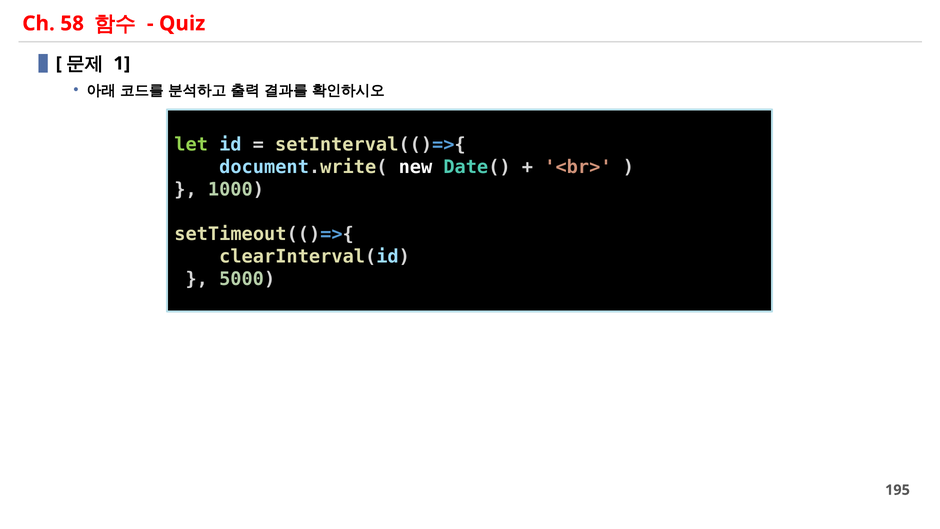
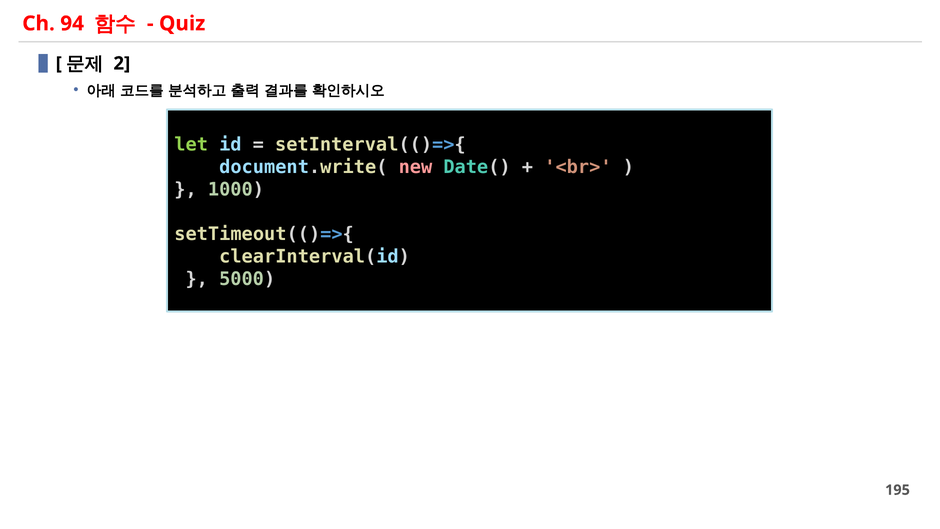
58: 58 -> 94
1: 1 -> 2
new colour: white -> pink
